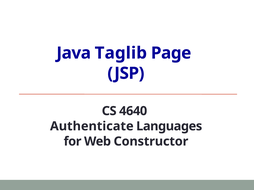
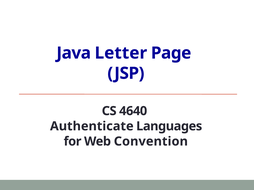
Taglib: Taglib -> Letter
Constructor: Constructor -> Convention
